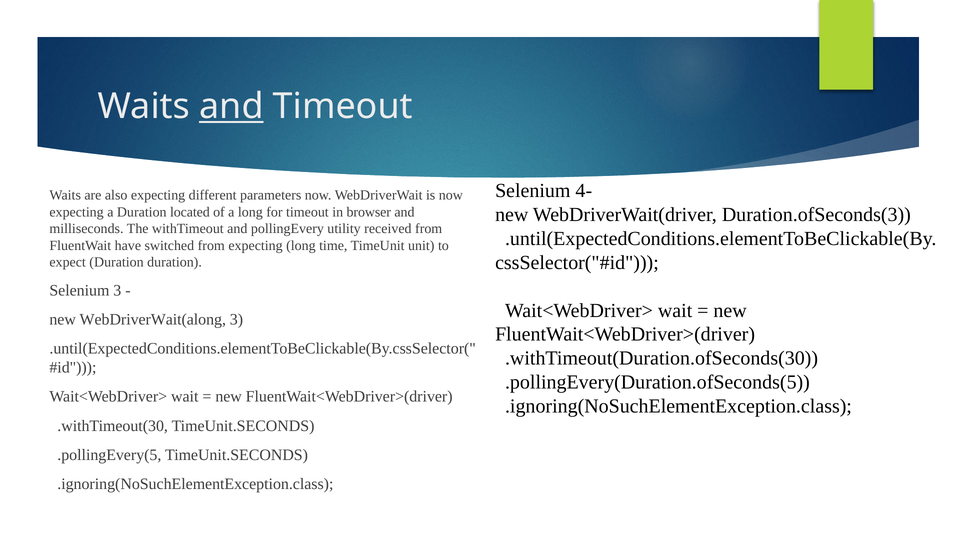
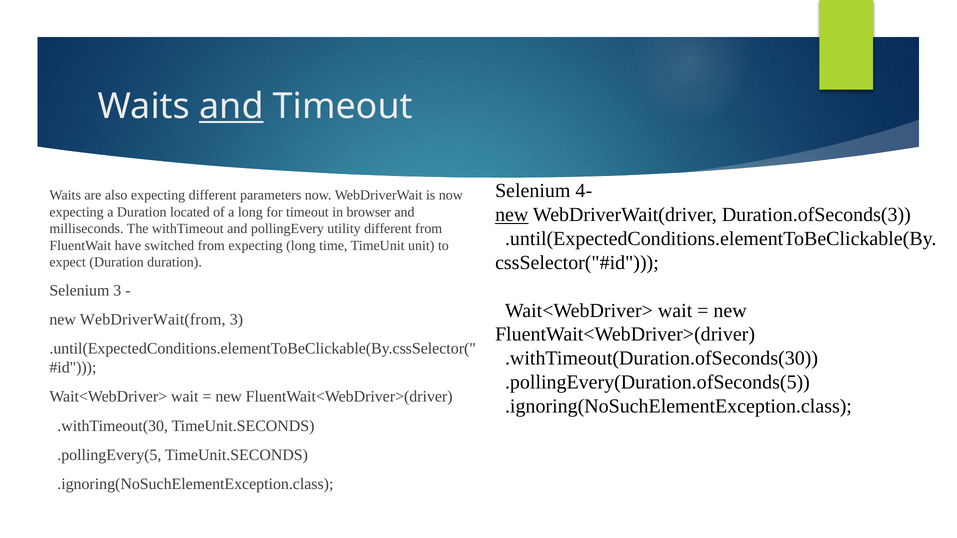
new at (512, 215) underline: none -> present
utility received: received -> different
WebDriverWait(along: WebDriverWait(along -> WebDriverWait(from
